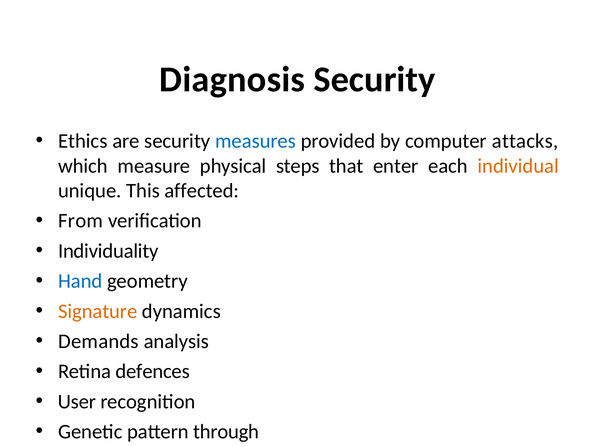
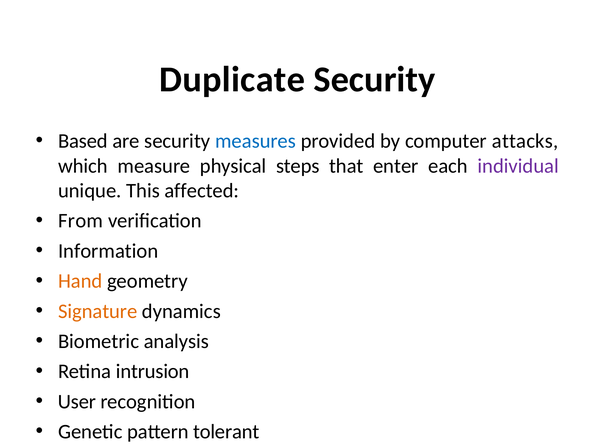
Diagnosis: Diagnosis -> Duplicate
Ethics: Ethics -> Based
individual colour: orange -> purple
Individuality: Individuality -> Information
Hand colour: blue -> orange
Demands: Demands -> Biometric
defences: defences -> intrusion
through: through -> tolerant
